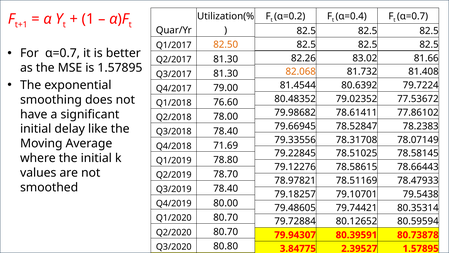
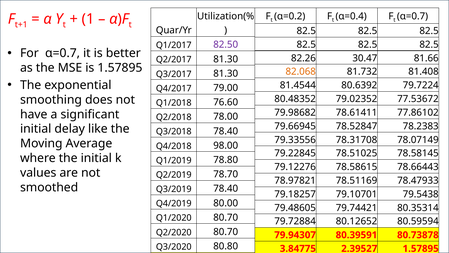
82.50 colour: orange -> purple
83.02: 83.02 -> 30.47
71.69: 71.69 -> 98.00
